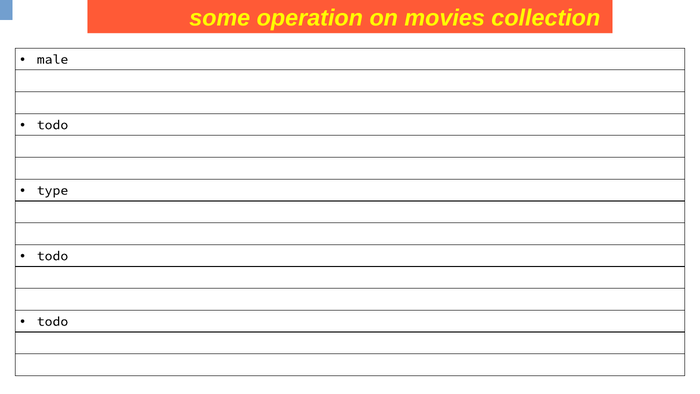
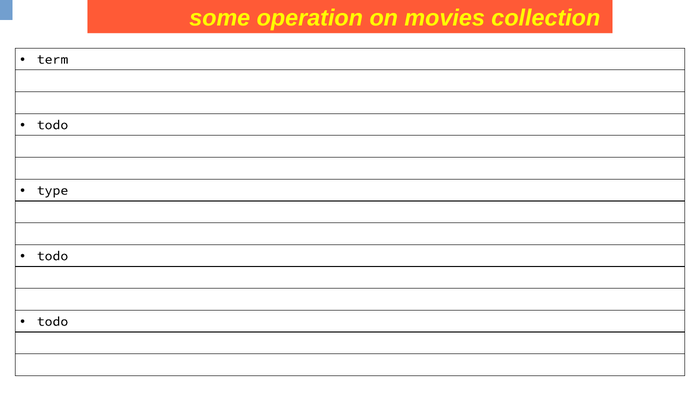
male: male -> term
